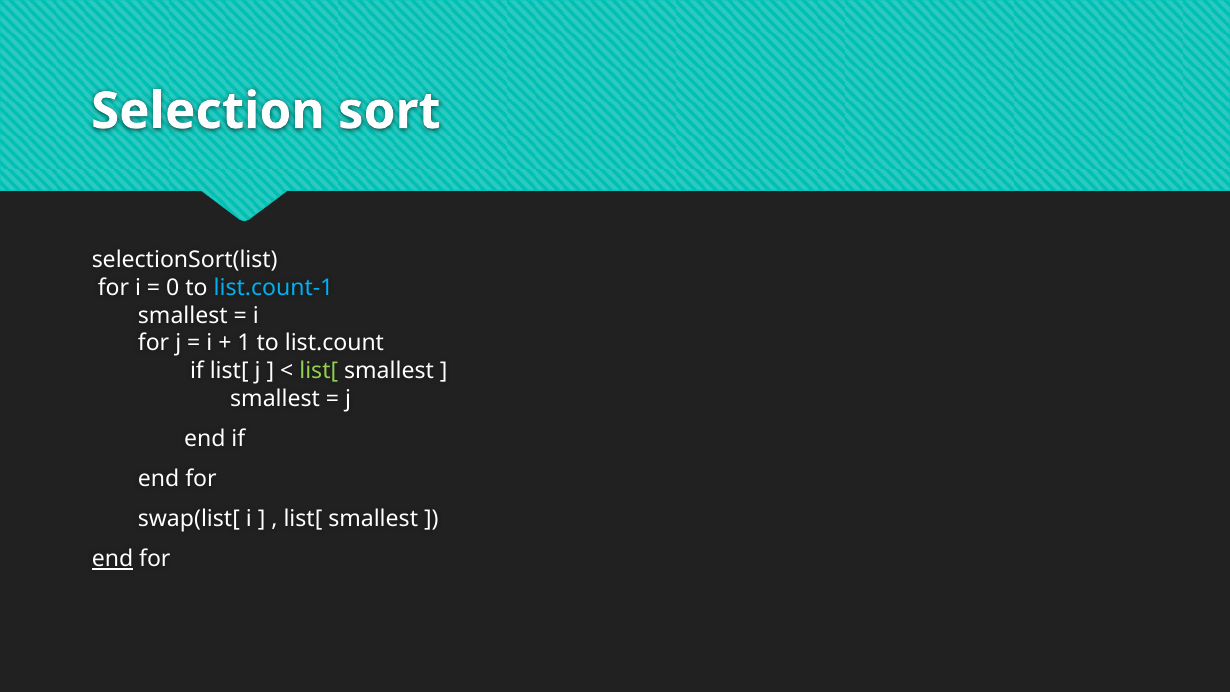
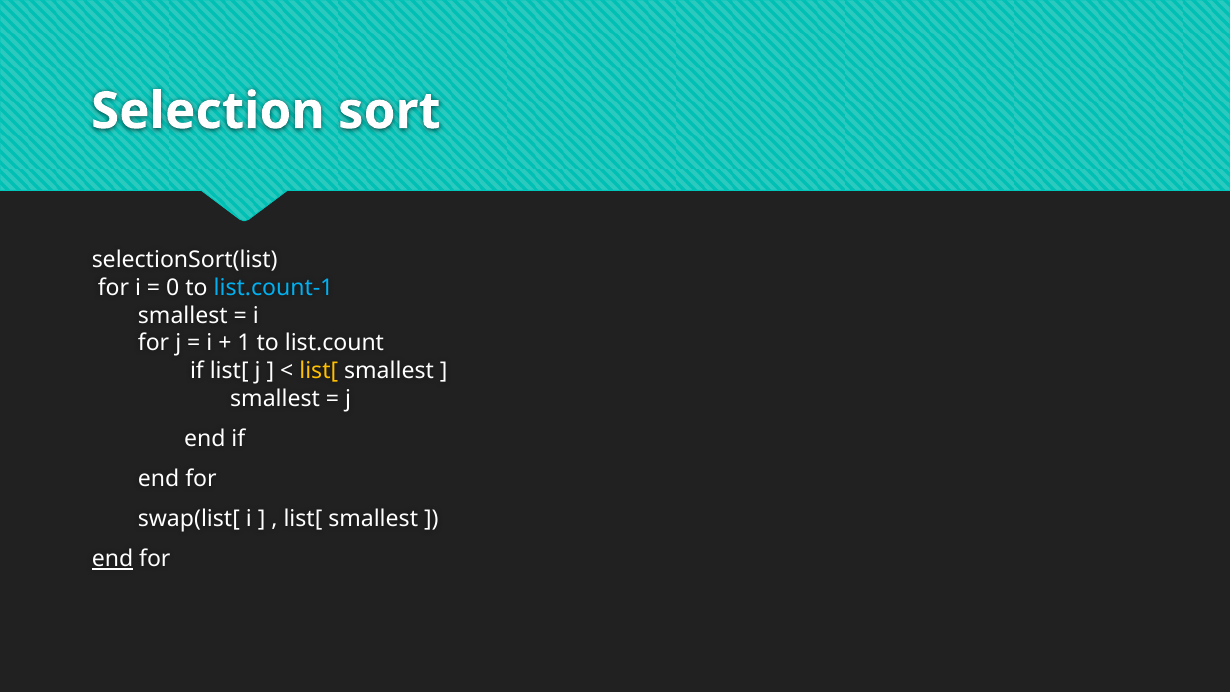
list[ at (319, 371) colour: light green -> yellow
